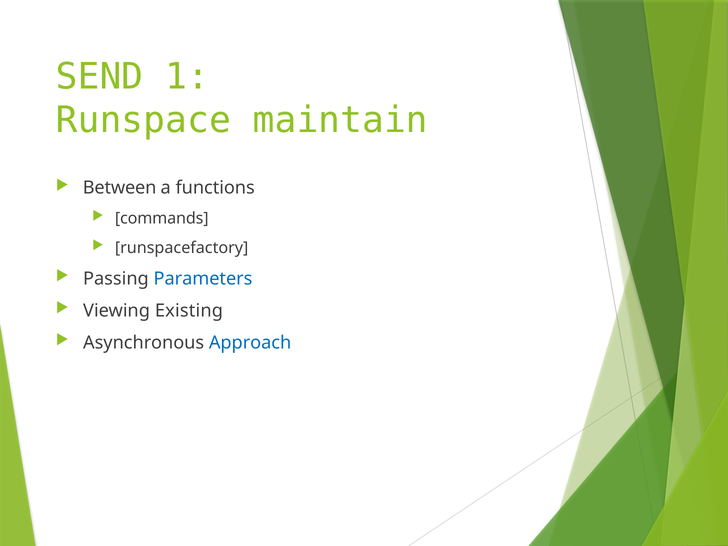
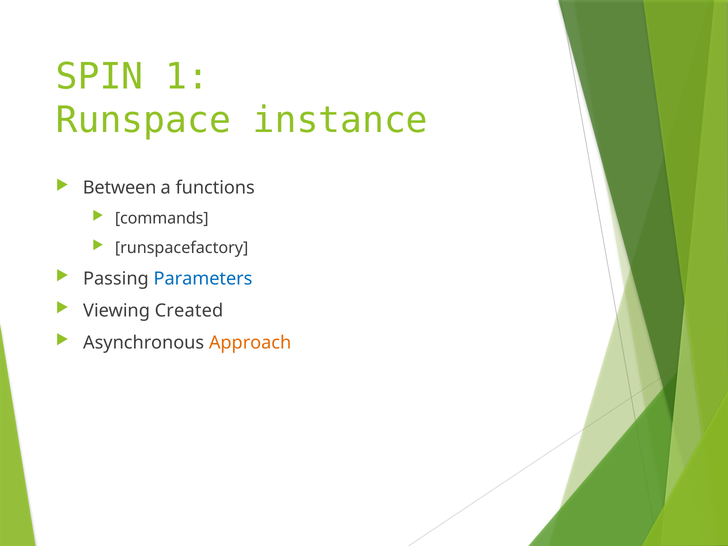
SEND: SEND -> SPIN
maintain: maintain -> instance
Existing: Existing -> Created
Approach colour: blue -> orange
